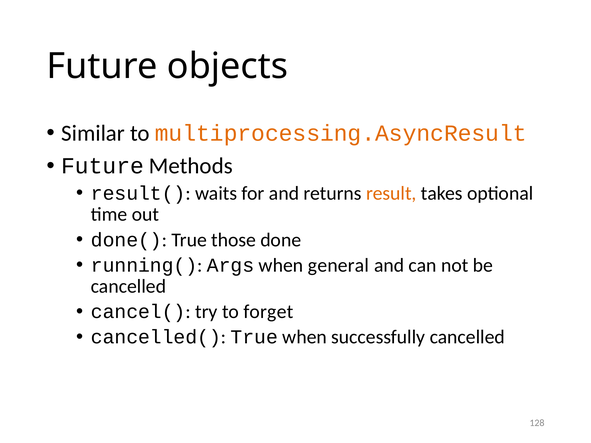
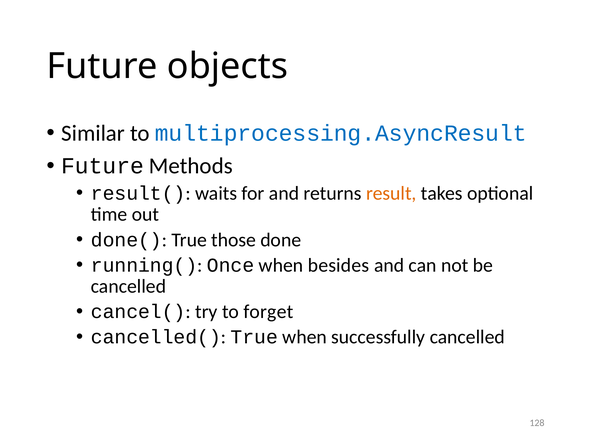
multiprocessing.AsyncResult colour: orange -> blue
Args: Args -> Once
general: general -> besides
